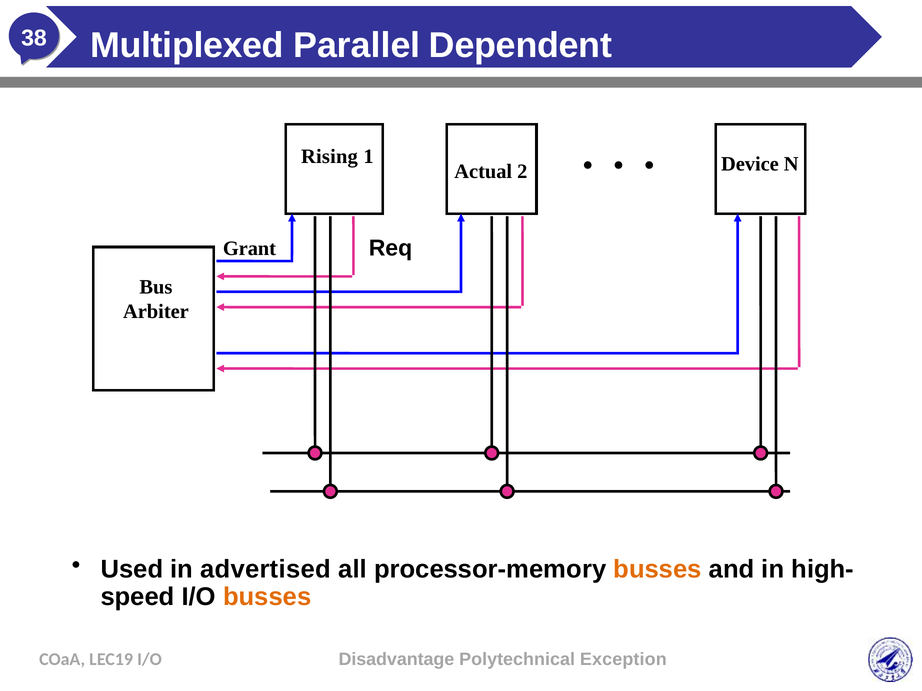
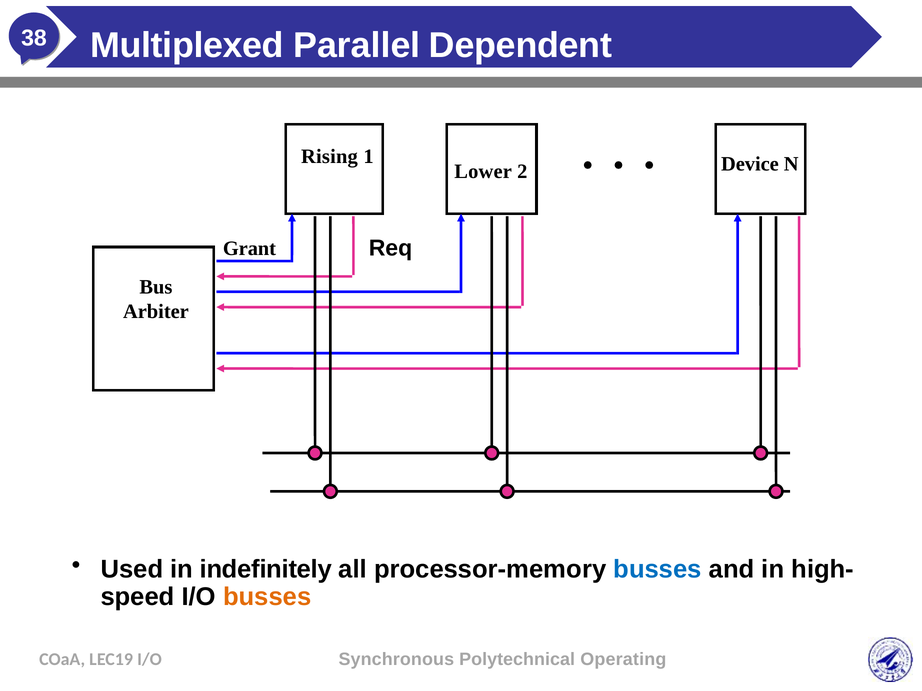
Actual: Actual -> Lower
advertised: advertised -> indefinitely
busses at (658, 569) colour: orange -> blue
Disadvantage: Disadvantage -> Synchronous
Exception: Exception -> Operating
